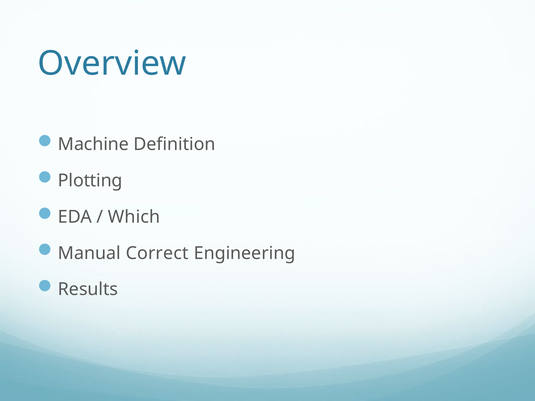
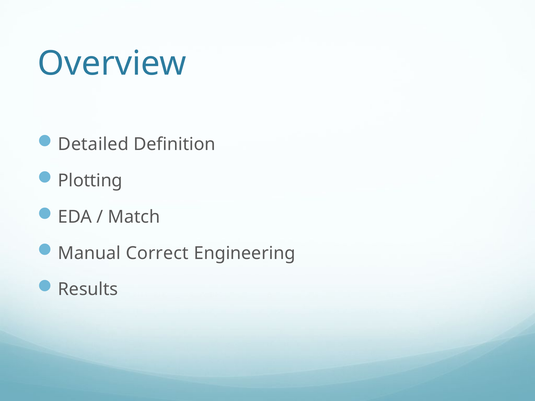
Machine: Machine -> Detailed
Which: Which -> Match
